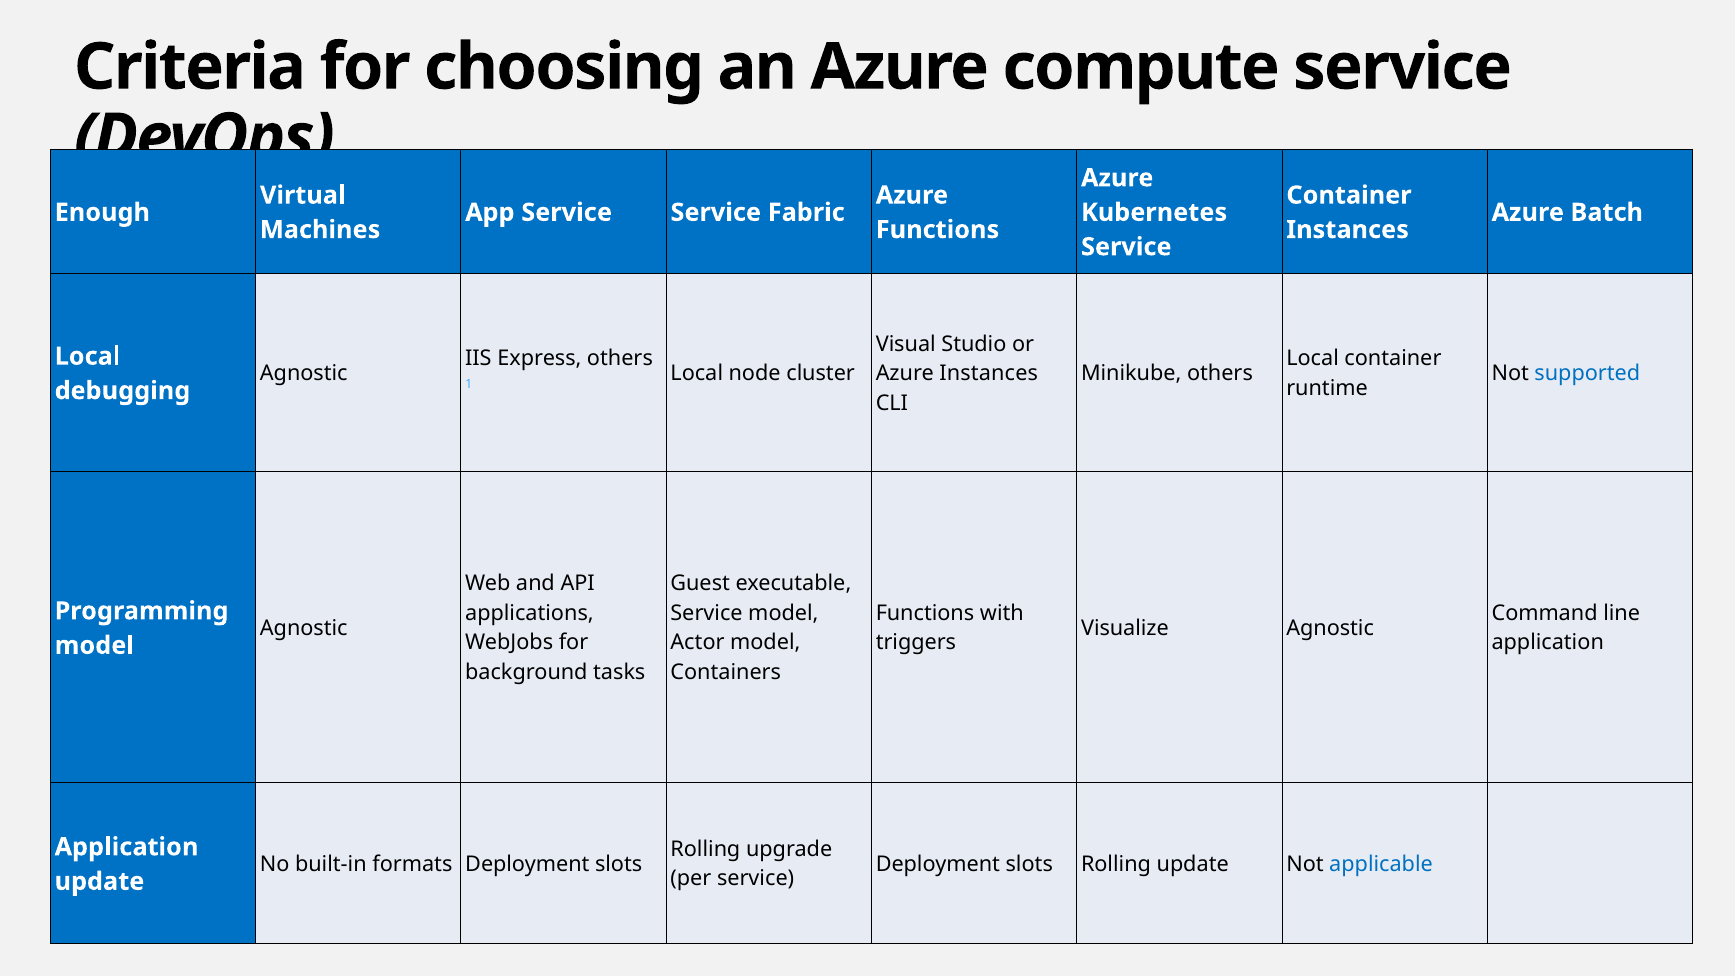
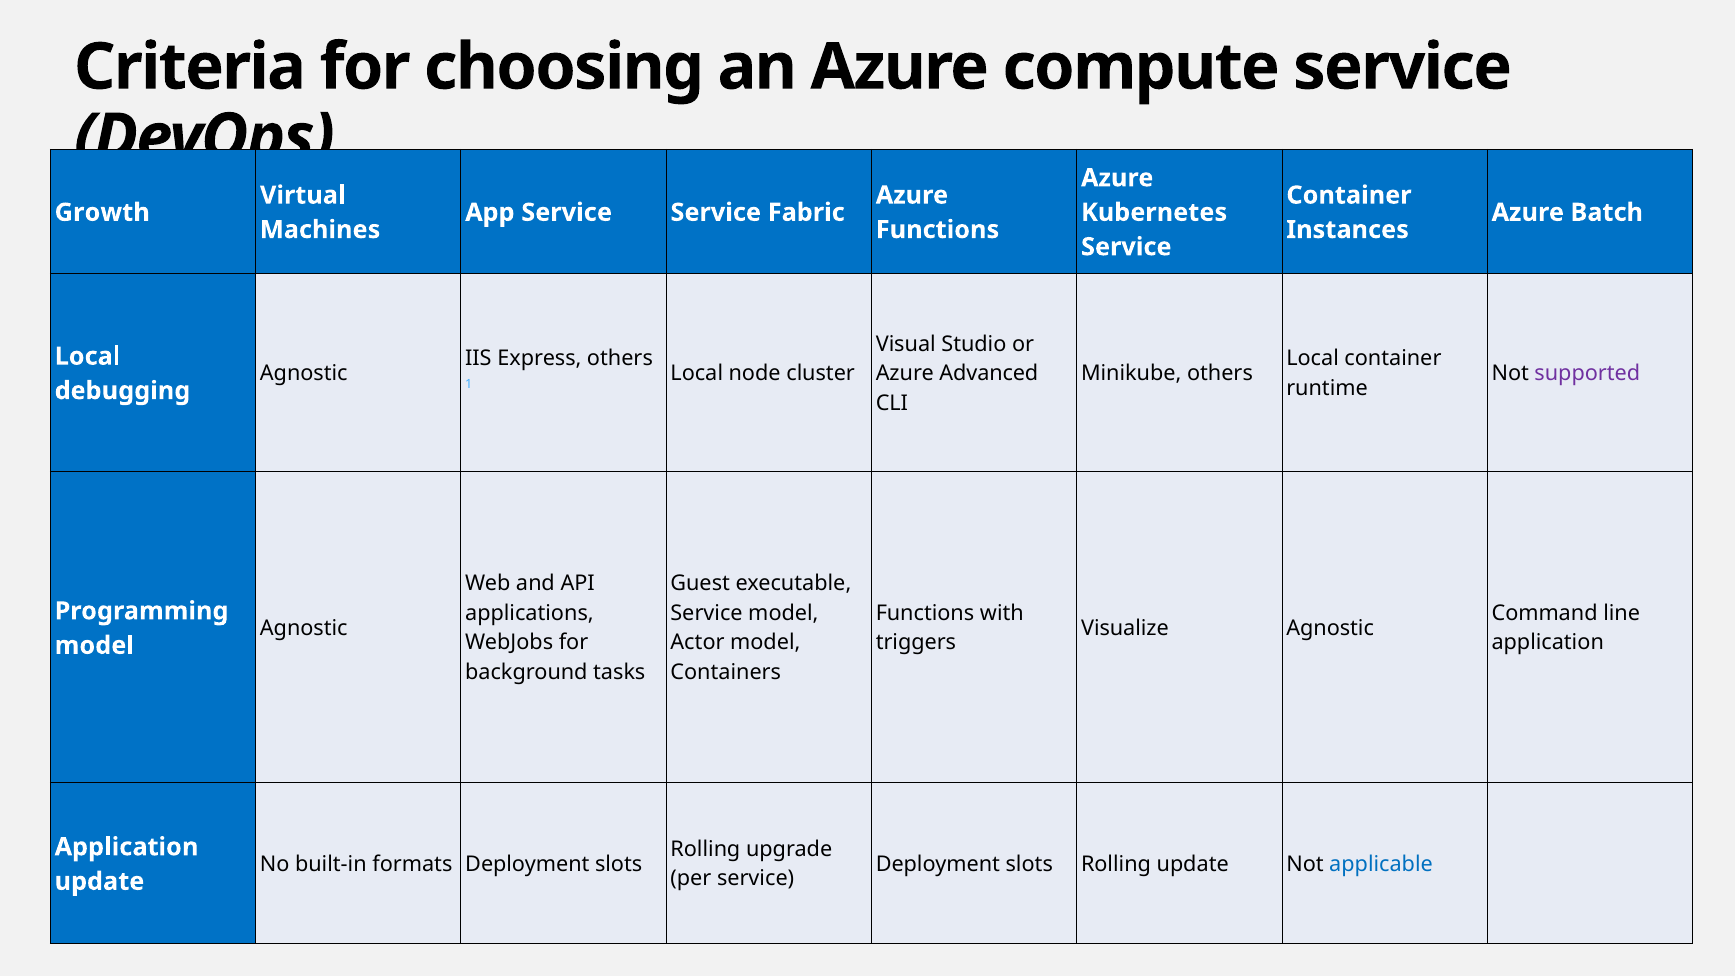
Enough: Enough -> Growth
Azure Instances: Instances -> Advanced
supported colour: blue -> purple
